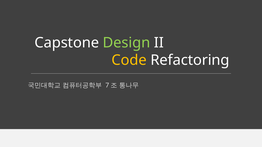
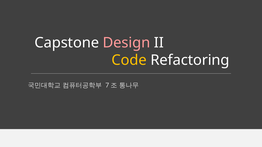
Design colour: light green -> pink
